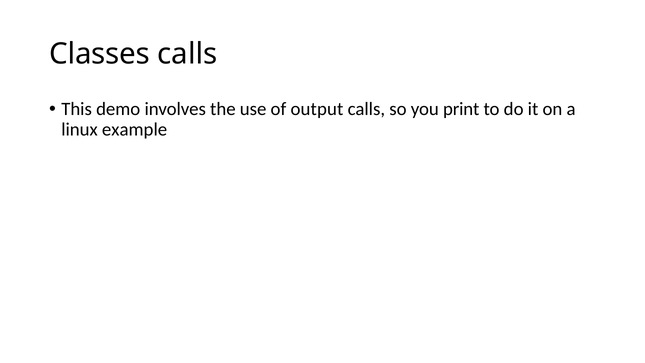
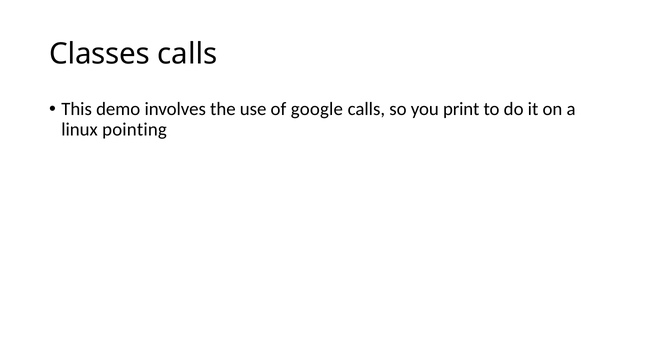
output: output -> google
example: example -> pointing
